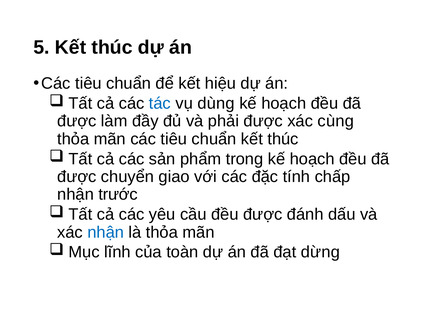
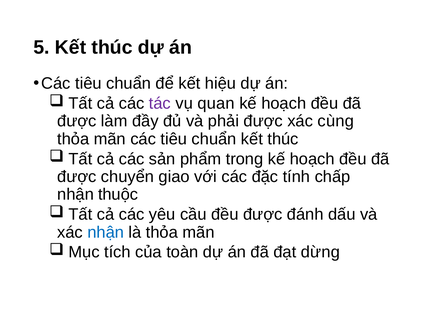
tác colour: blue -> purple
dùng: dùng -> quan
trước: trước -> thuộc
lĩnh: lĩnh -> tích
